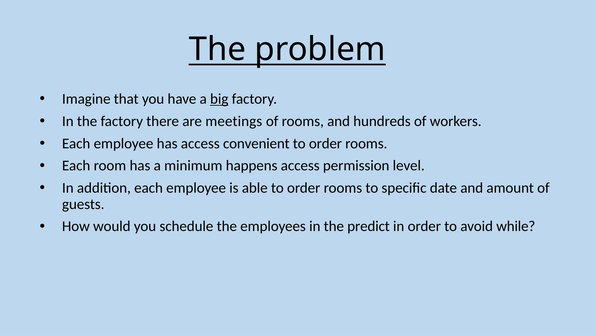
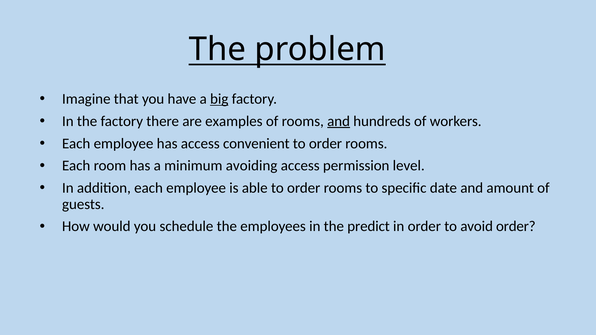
meetings: meetings -> examples
and at (339, 121) underline: none -> present
happens: happens -> avoiding
avoid while: while -> order
